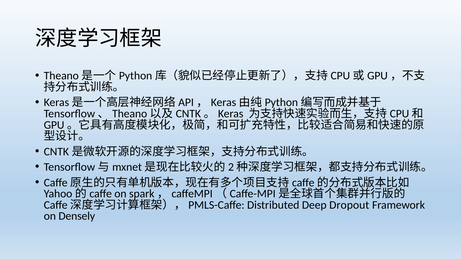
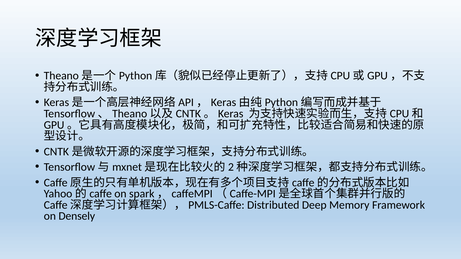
Dropout: Dropout -> Memory
